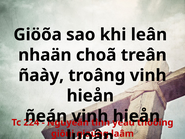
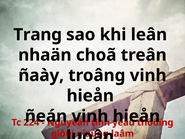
Giöõa: Giöõa -> Trang
